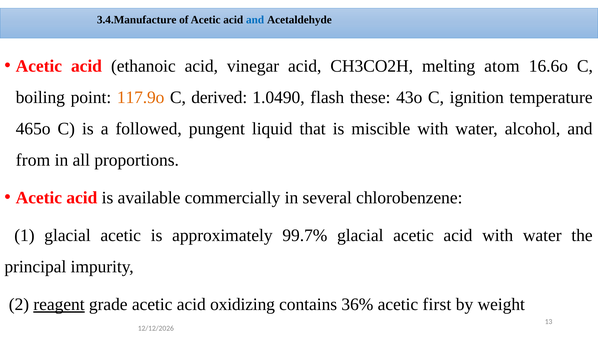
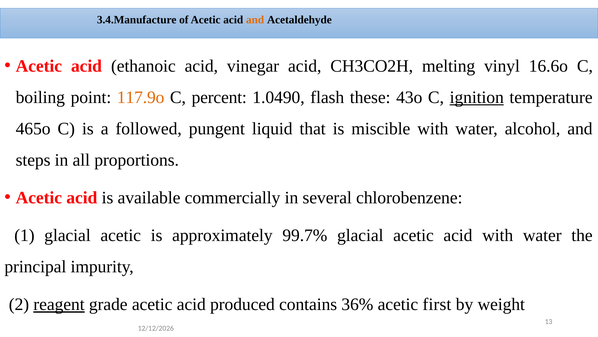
and at (255, 20) colour: blue -> orange
atom: atom -> vinyl
derived: derived -> percent
ignition underline: none -> present
from: from -> steps
oxidizing: oxidizing -> produced
